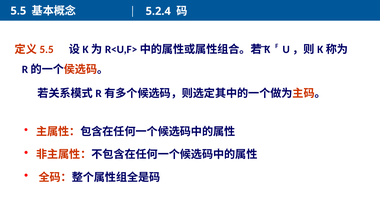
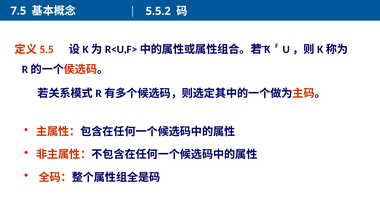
5.5: 5.5 -> 7.5
5.2.4: 5.2.4 -> 5.5.2
